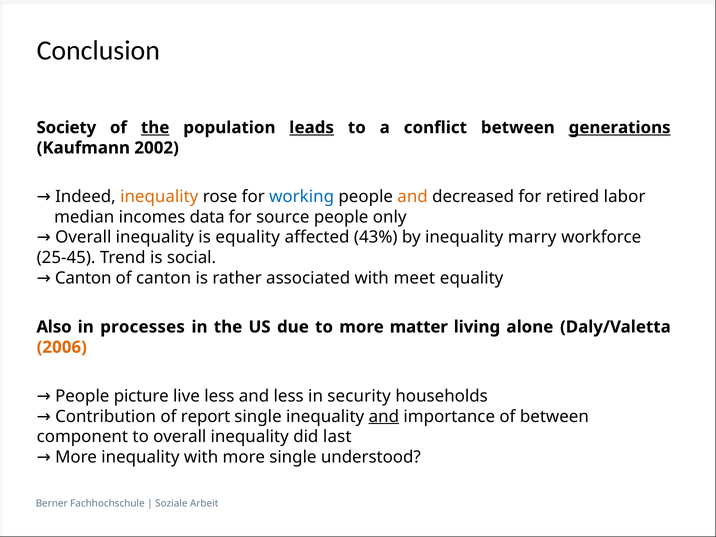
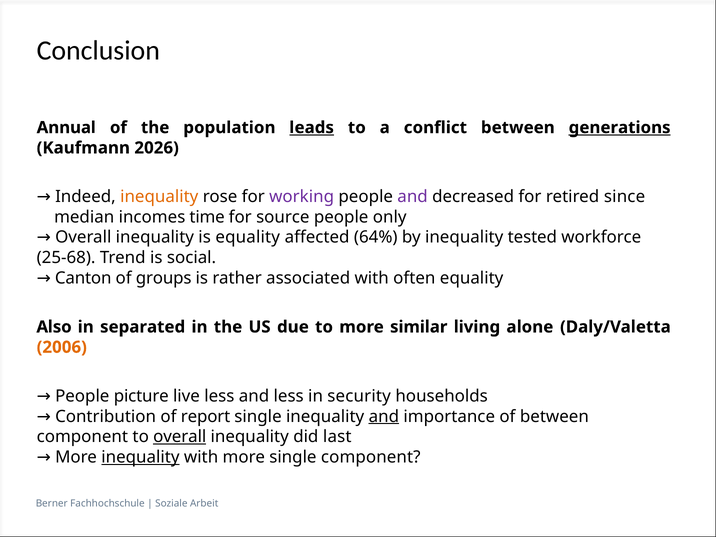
Society: Society -> Annual
the at (155, 128) underline: present -> none
2002: 2002 -> 2026
working colour: blue -> purple
and at (413, 197) colour: orange -> purple
labor: labor -> since
data: data -> time
43%: 43% -> 64%
marry: marry -> tested
25-45: 25-45 -> 25-68
of canton: canton -> groups
meet: meet -> often
processes: processes -> separated
matter: matter -> similar
overall at (180, 437) underline: none -> present
inequality at (140, 457) underline: none -> present
single understood: understood -> component
